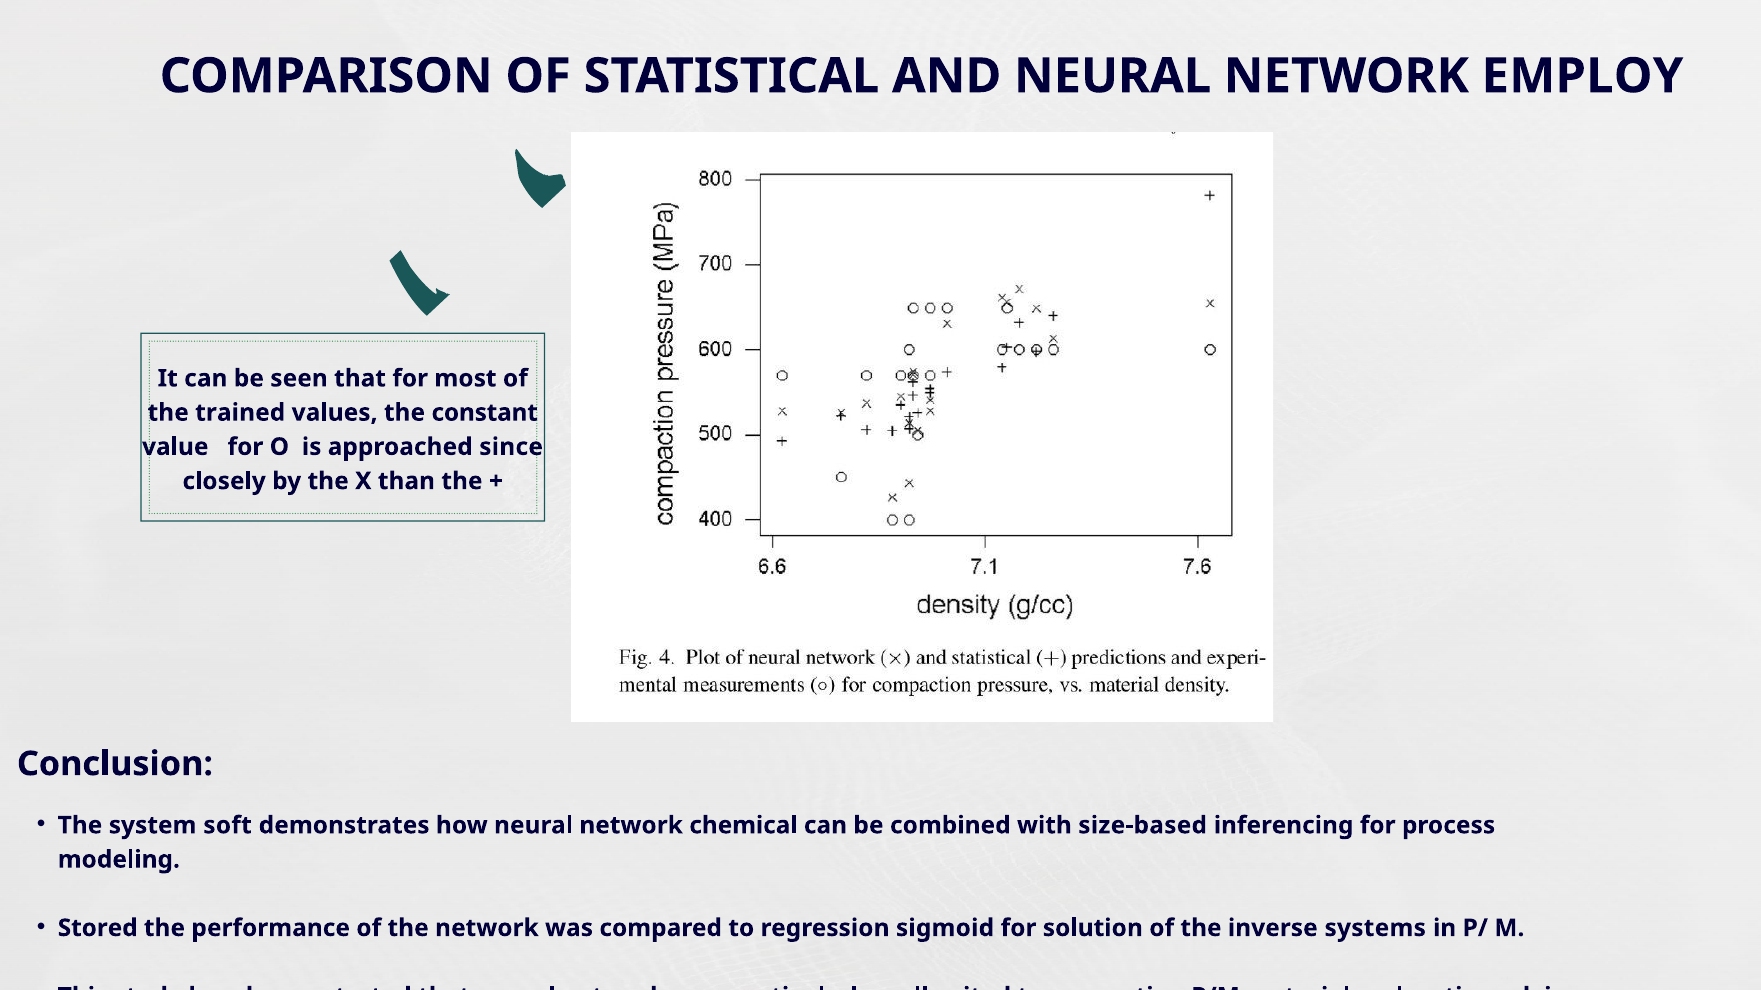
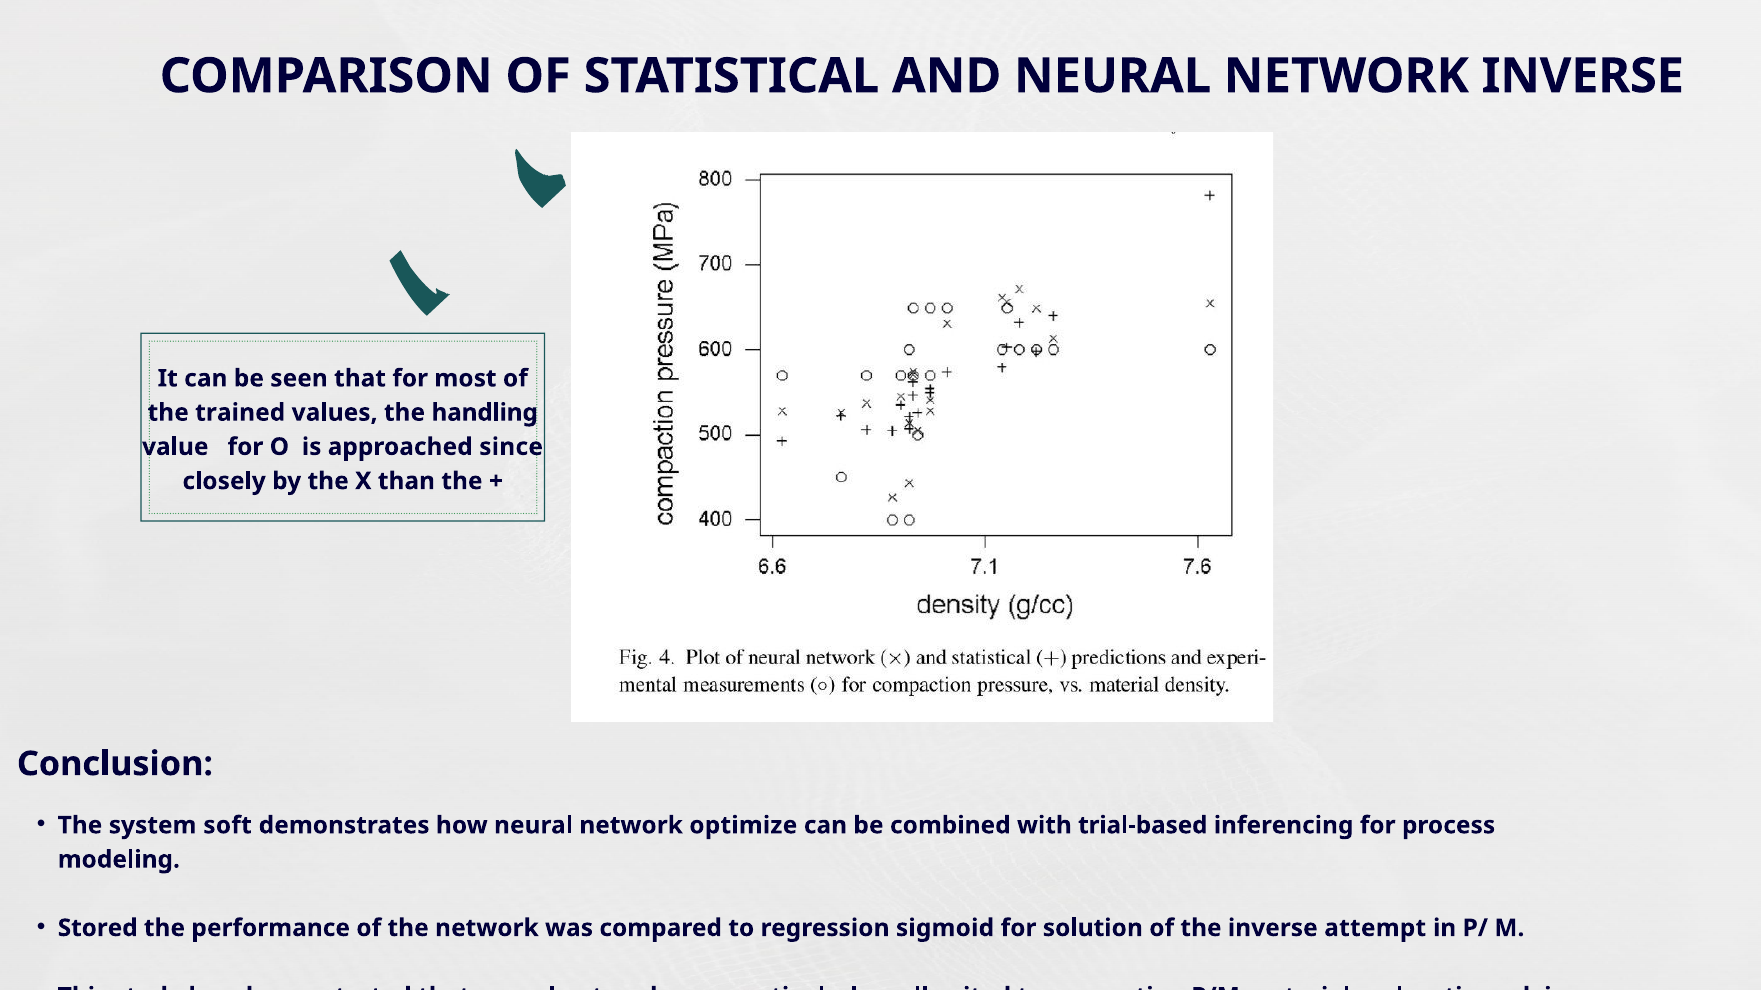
NETWORK EMPLOY: EMPLOY -> INVERSE
constant: constant -> handling
chemical: chemical -> optimize
size-based: size-based -> trial-based
systems: systems -> attempt
